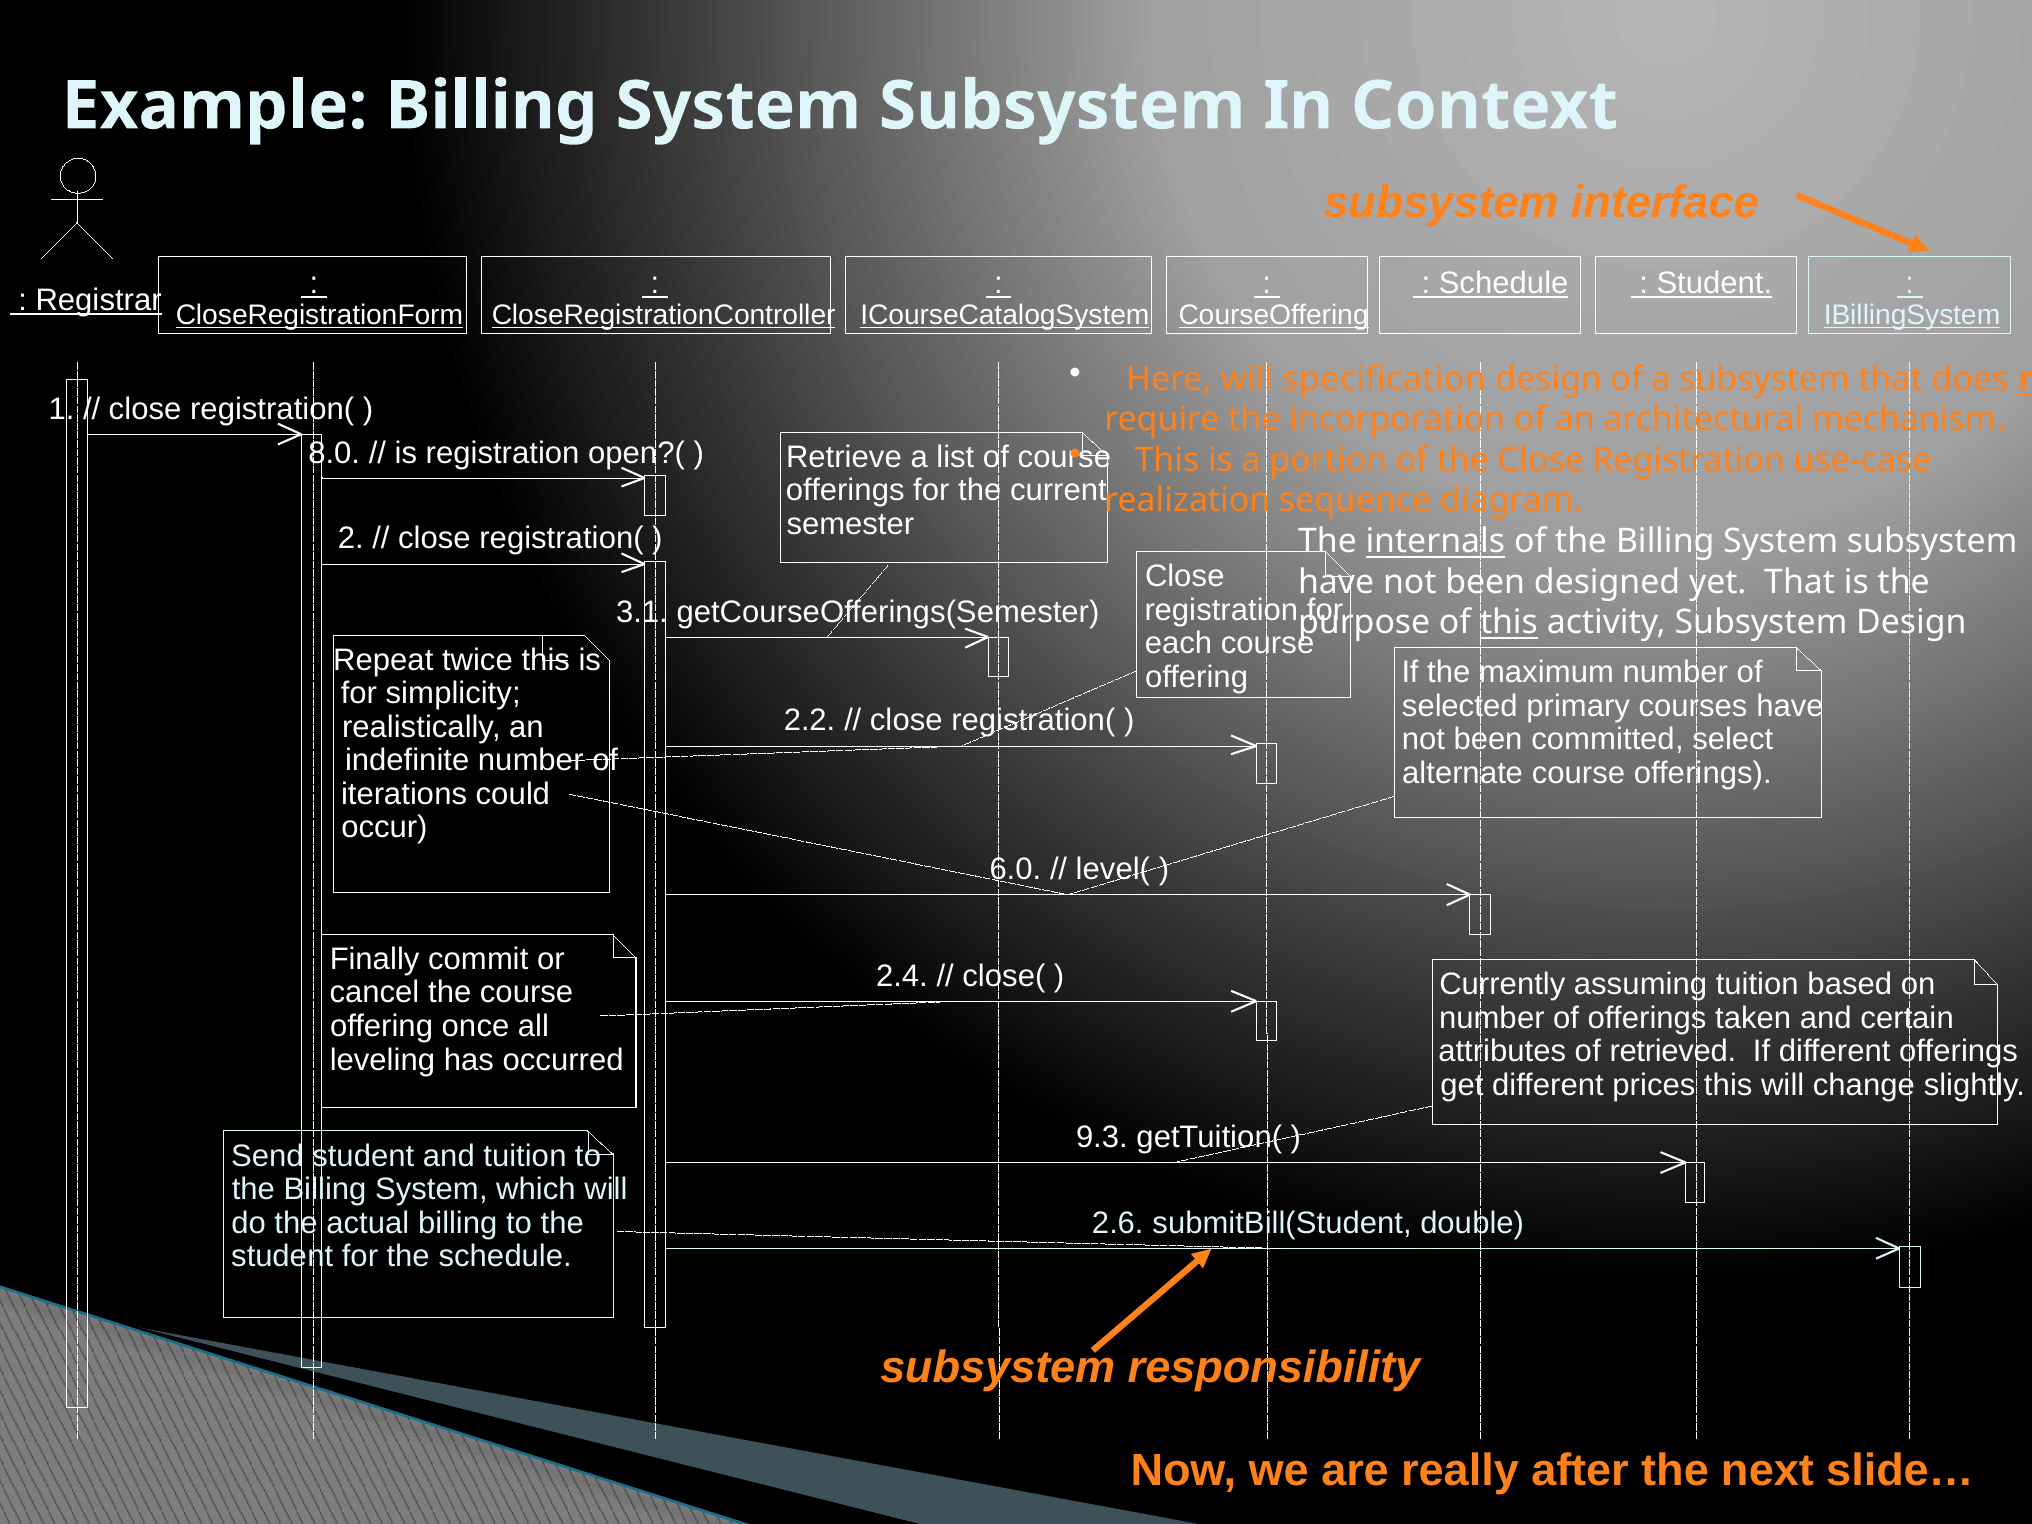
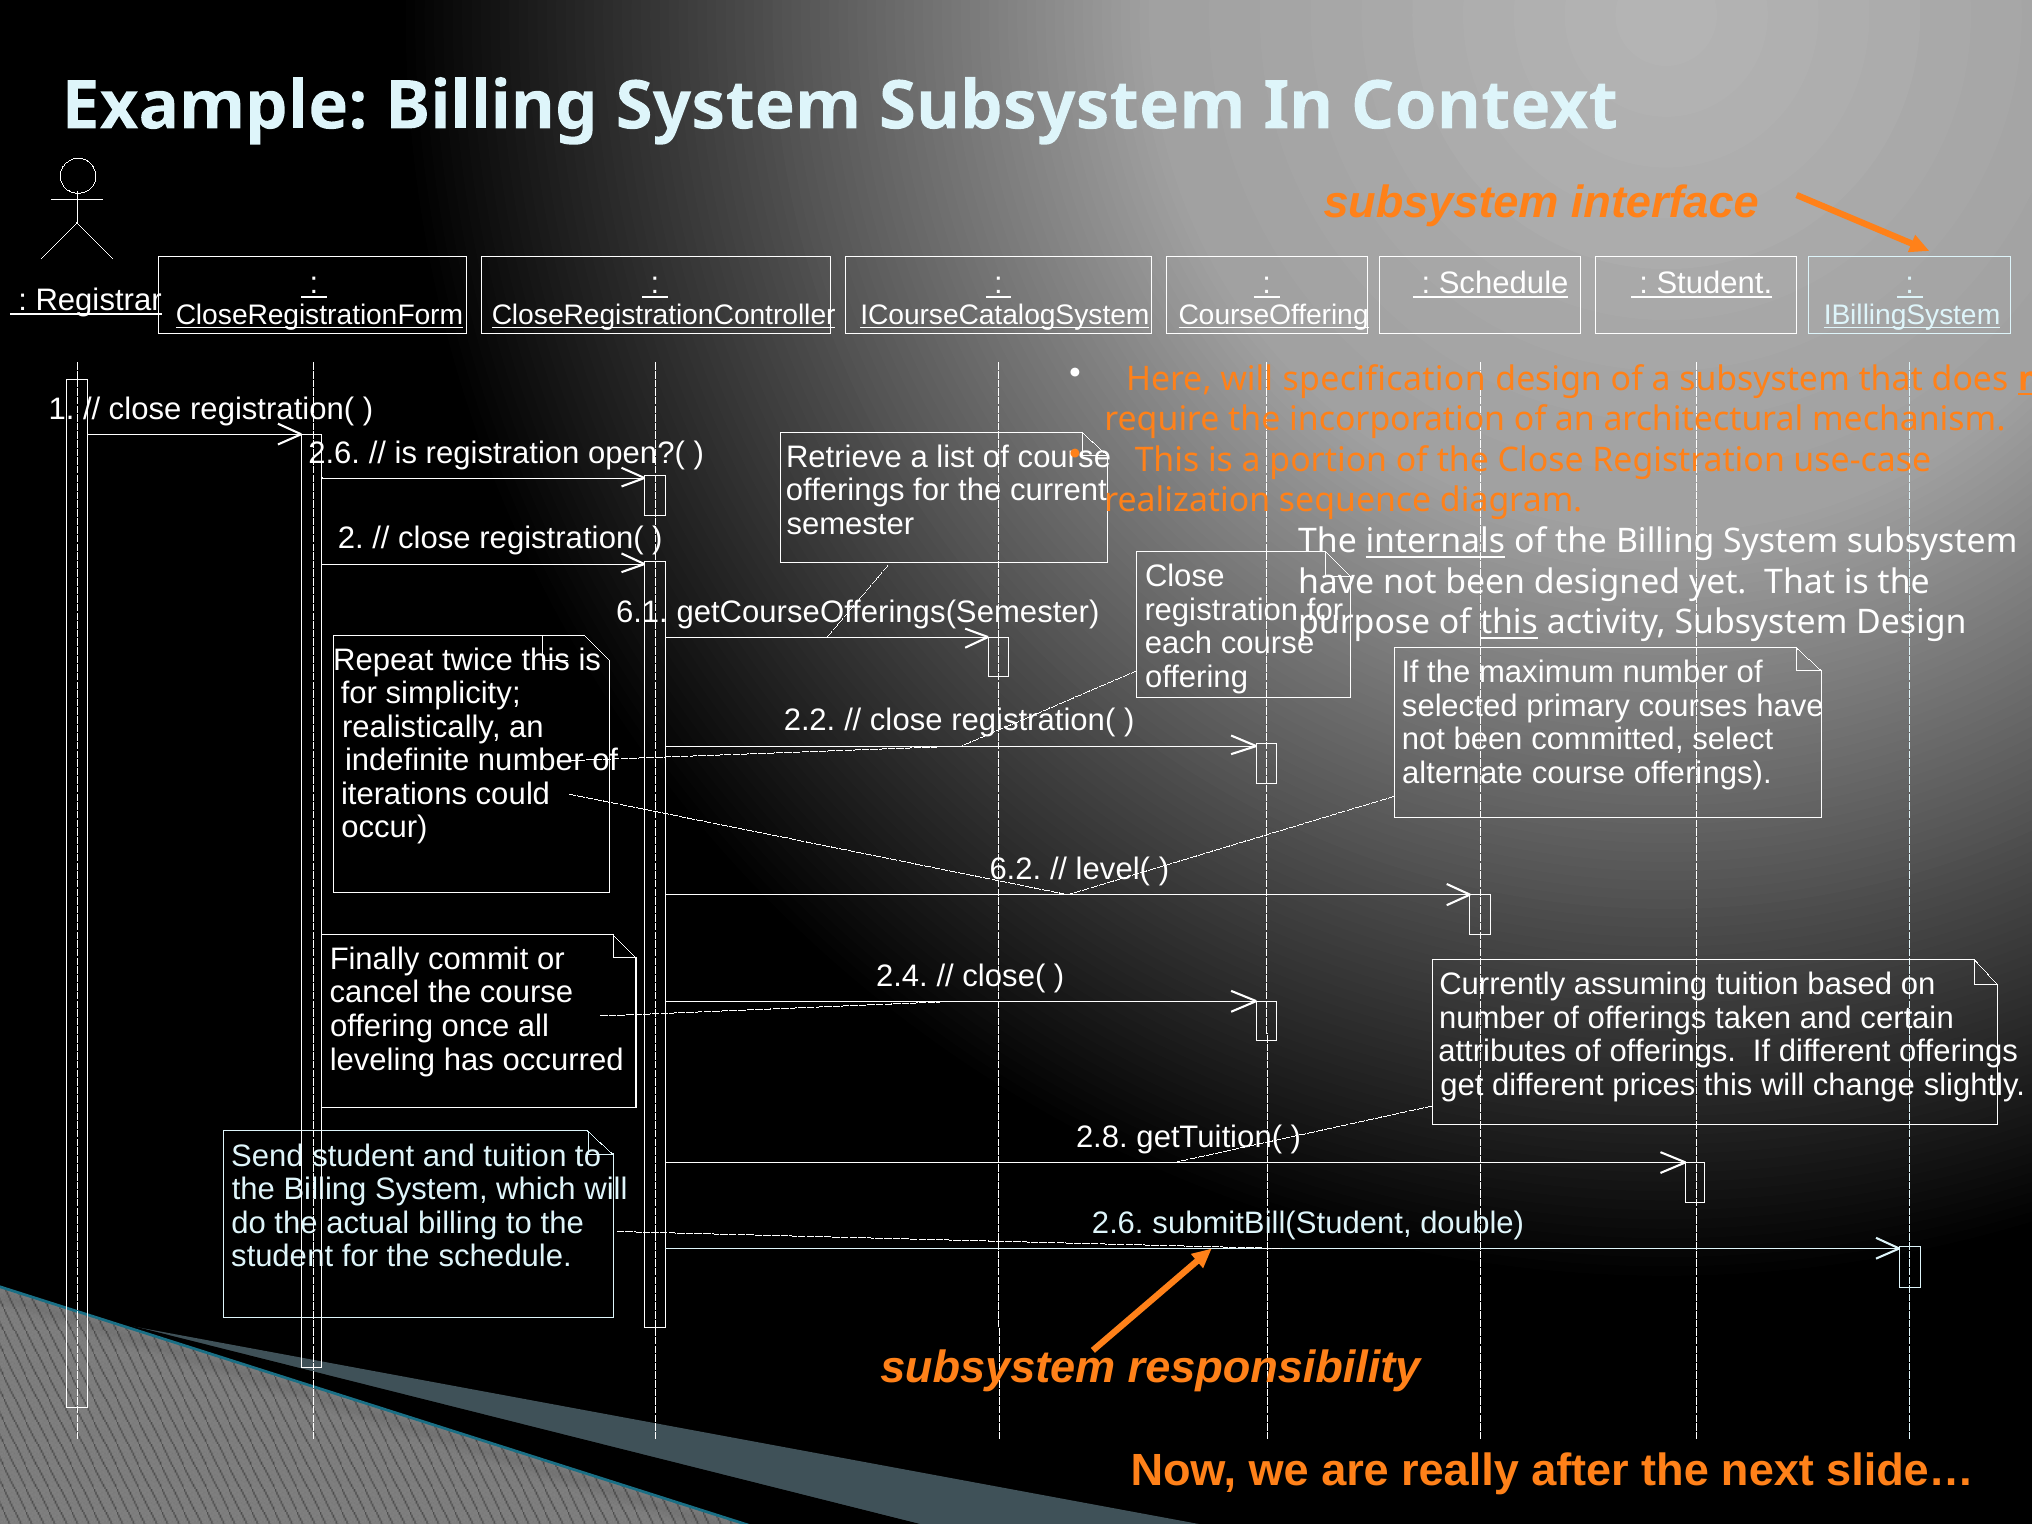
8.0 at (334, 453): 8.0 -> 2.6
3.1: 3.1 -> 6.1
6.0: 6.0 -> 6.2
attributes of retrieved: retrieved -> offerings
9.3: 9.3 -> 2.8
